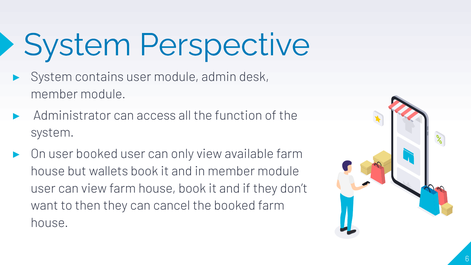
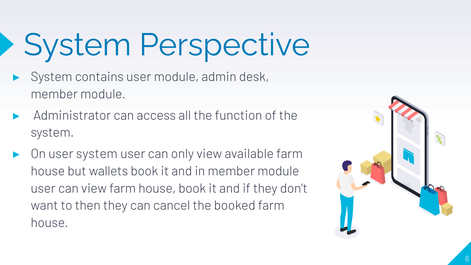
user booked: booked -> system
